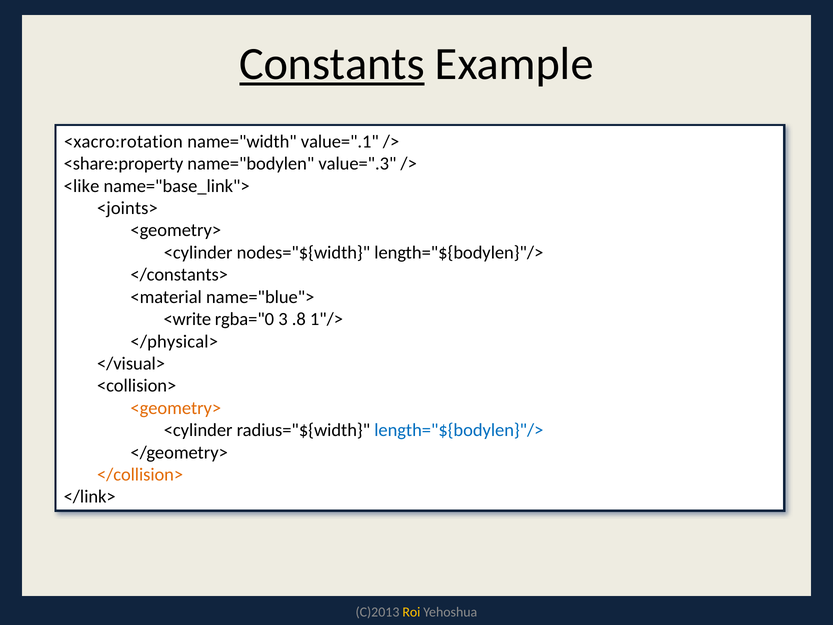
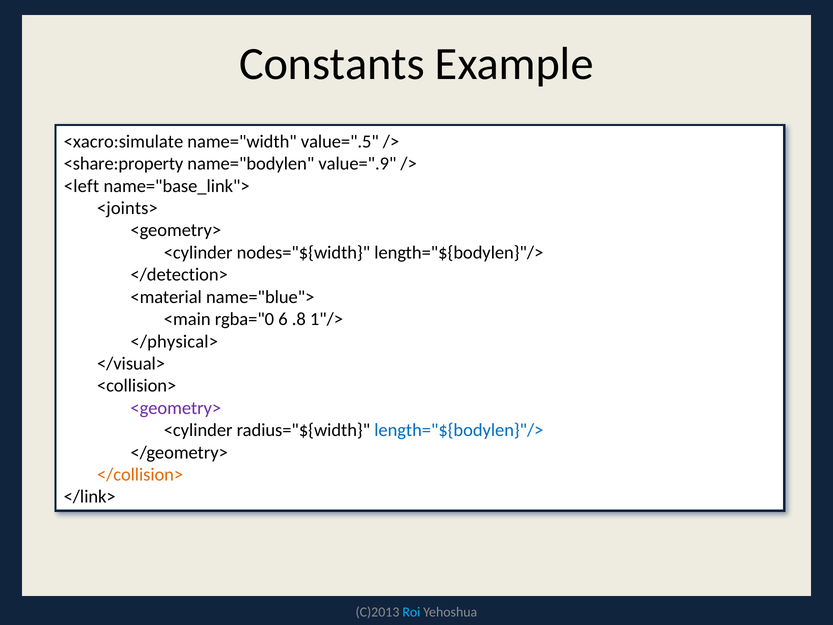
Constants underline: present -> none
<xacro:rotation: <xacro:rotation -> <xacro:simulate
value=".1: value=".1 -> value=".5
value=".3: value=".3 -> value=".9
<like: <like -> <left
</constants>: </constants> -> </detection>
<write: <write -> <main
3: 3 -> 6
<geometry> at (176, 408) colour: orange -> purple
Roi colour: yellow -> light blue
